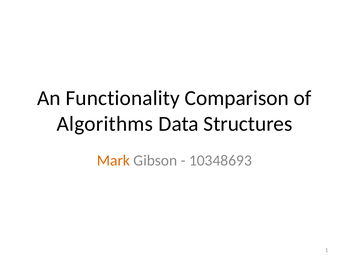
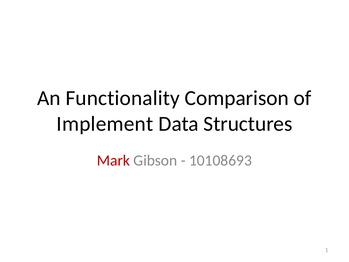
Algorithms: Algorithms -> Implement
Mark colour: orange -> red
10348693: 10348693 -> 10108693
